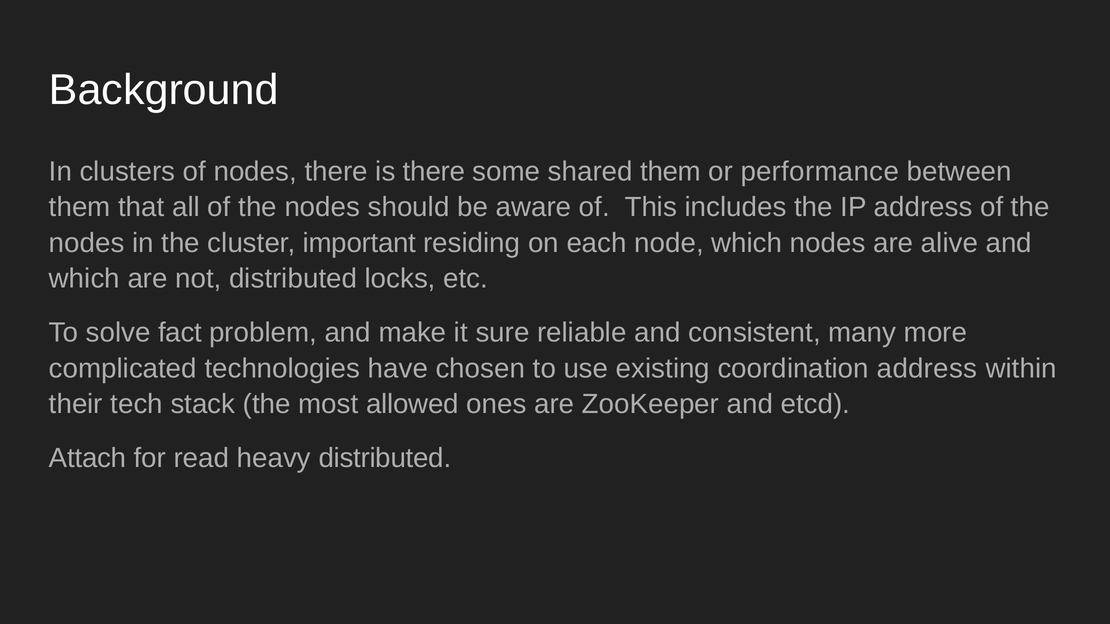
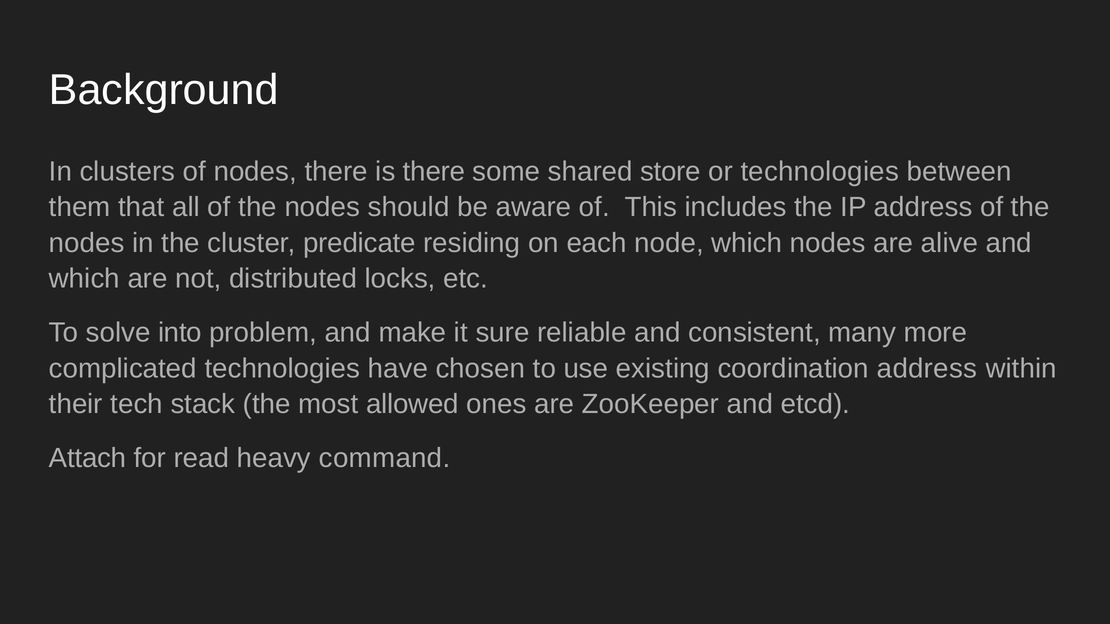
shared them: them -> store
or performance: performance -> technologies
important: important -> predicate
fact: fact -> into
heavy distributed: distributed -> command
